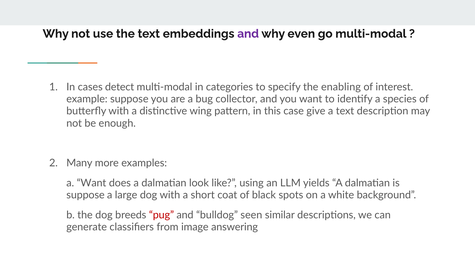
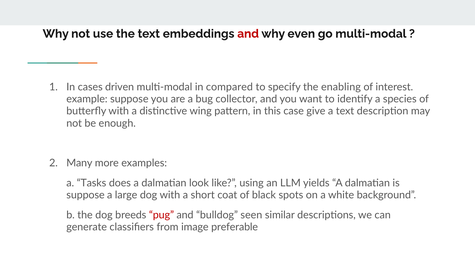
and at (248, 34) colour: purple -> red
detect: detect -> driven
categories: categories -> compared
a Want: Want -> Tasks
answering: answering -> preferable
